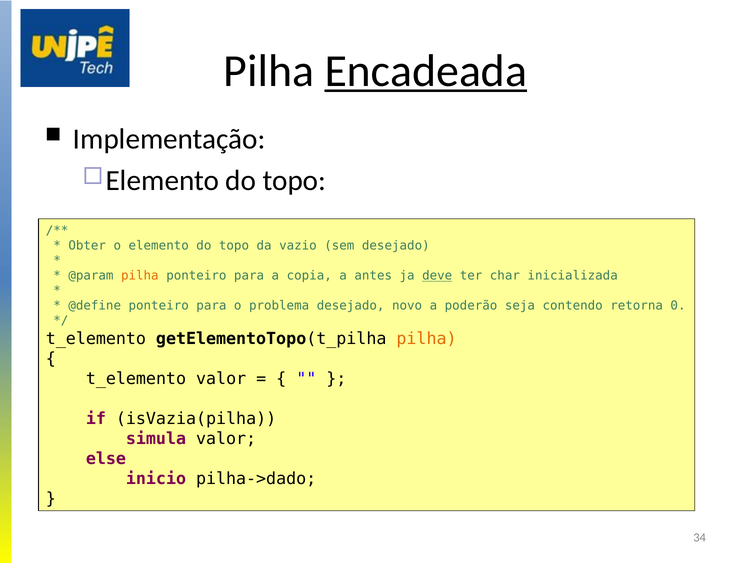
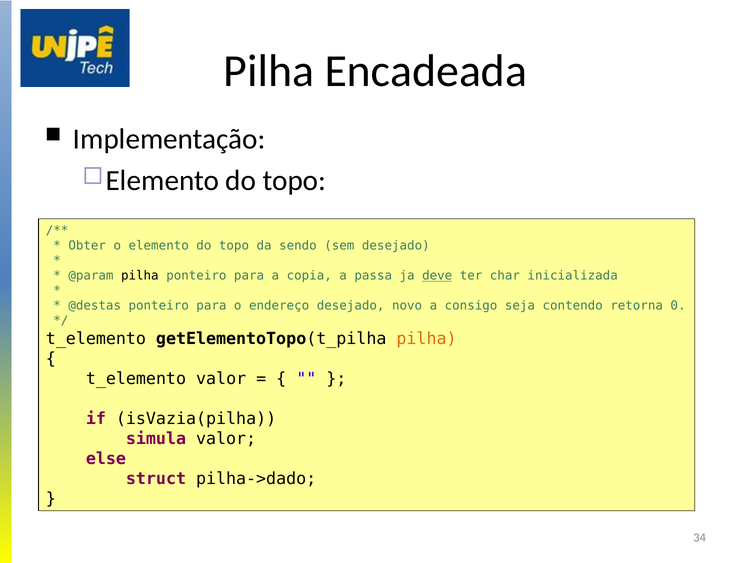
Encadeada underline: present -> none
vazio: vazio -> sendo
pilha at (140, 276) colour: orange -> black
antes: antes -> passa
@define: @define -> @destas
problema: problema -> endereço
poderão: poderão -> consigo
inicio: inicio -> struct
